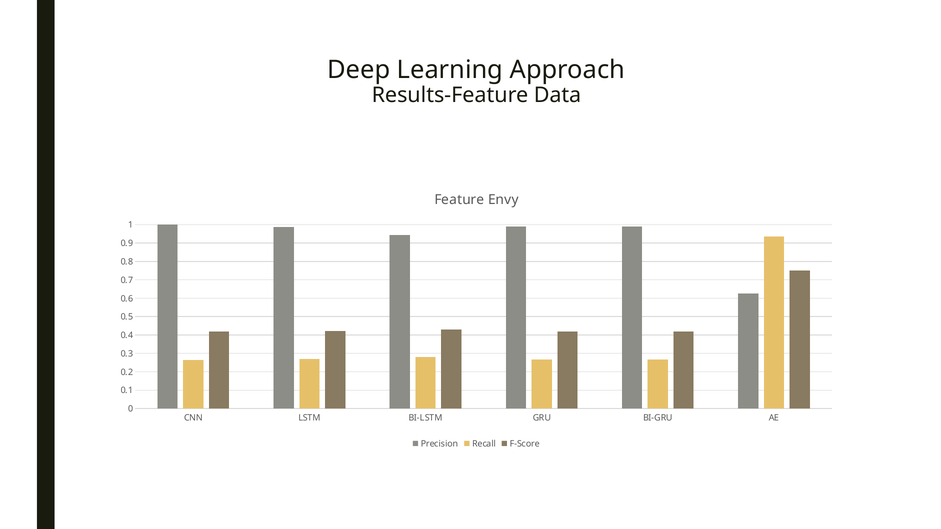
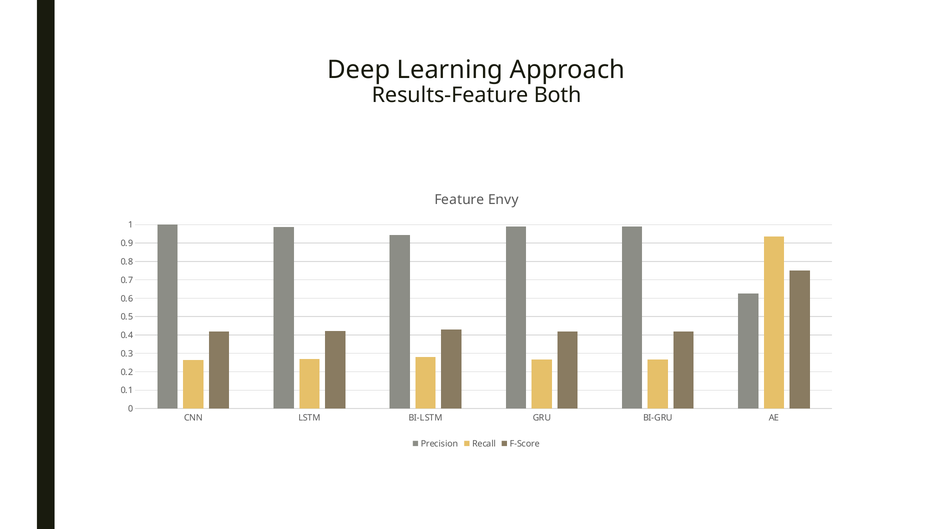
Data: Data -> Both
